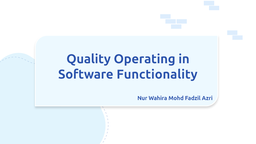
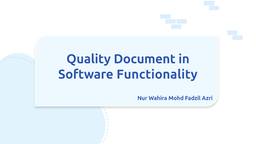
Operating: Operating -> Document
